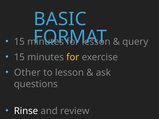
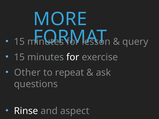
BASIC: BASIC -> MORE
for at (73, 57) colour: yellow -> white
to lesson: lesson -> repeat
review: review -> aspect
